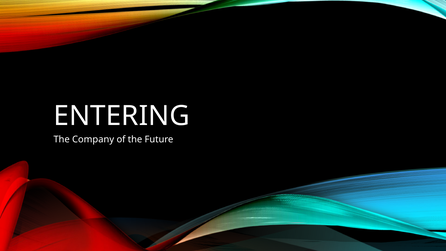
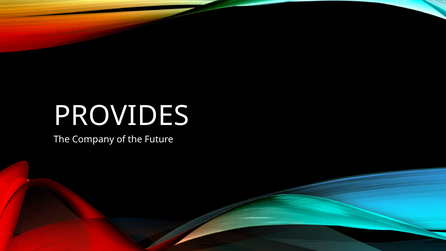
ENTERING: ENTERING -> PROVIDES
